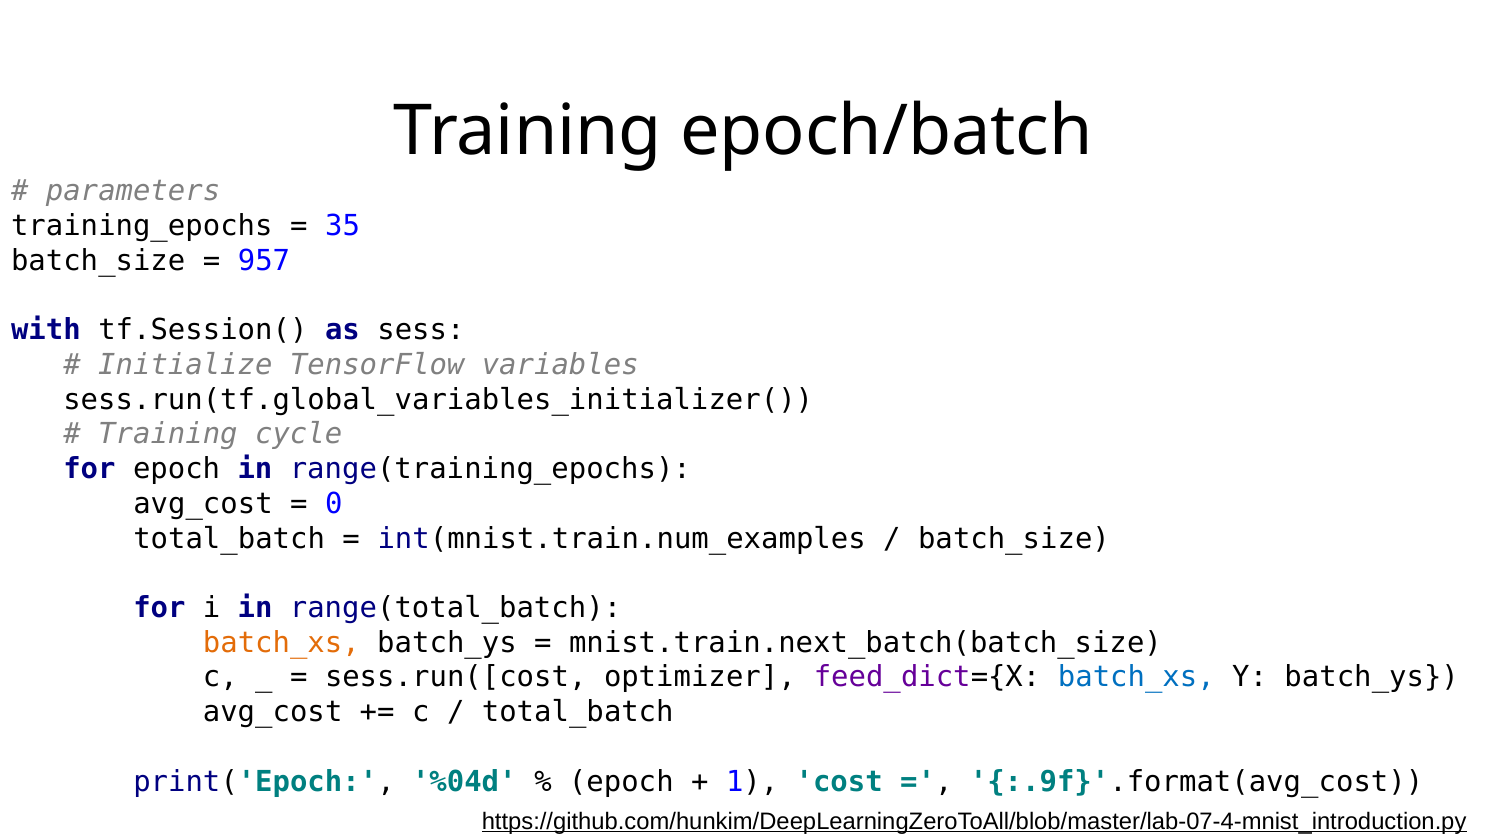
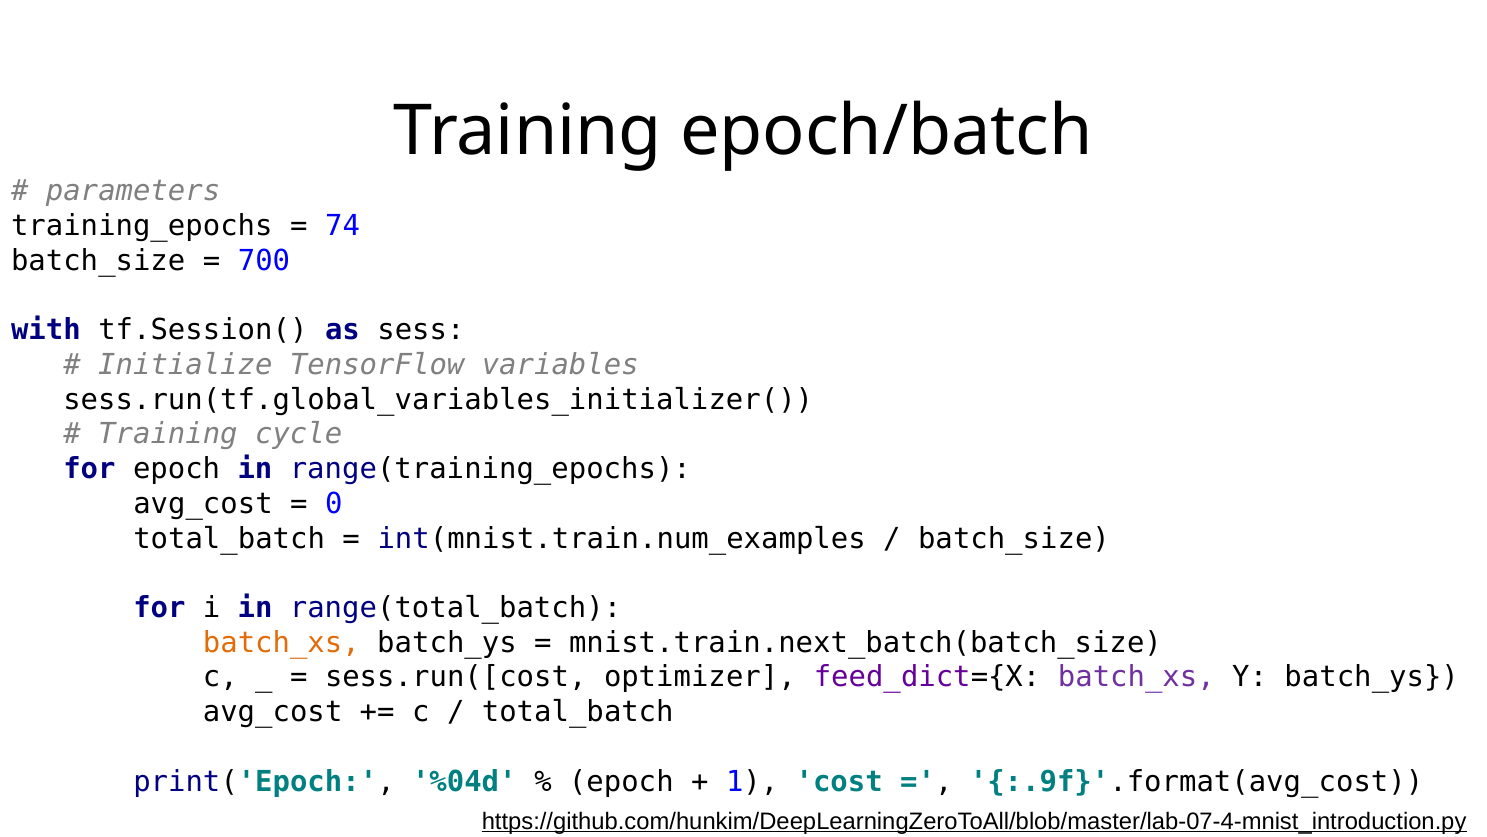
35: 35 -> 74
957: 957 -> 700
batch_xs at (1136, 677) colour: blue -> purple
